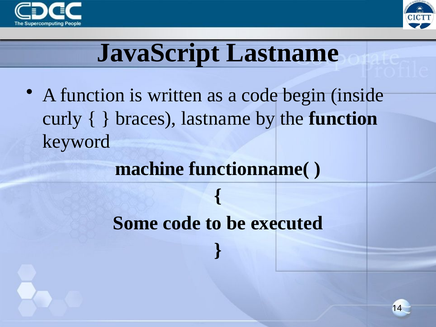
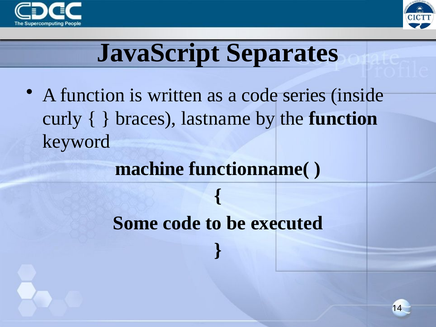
JavaScript Lastname: Lastname -> Separates
begin: begin -> series
